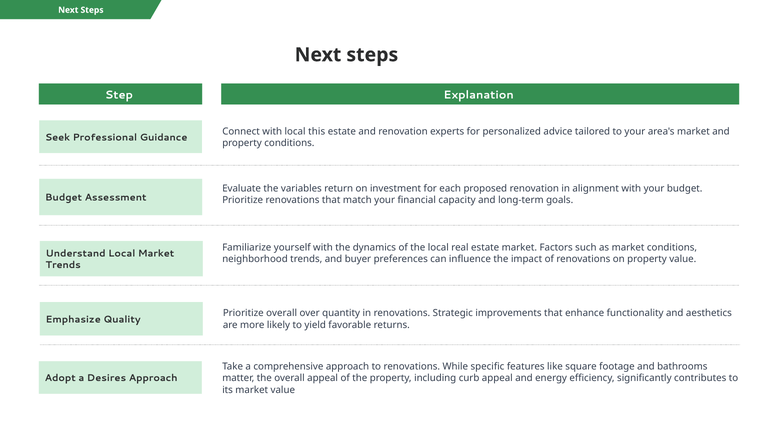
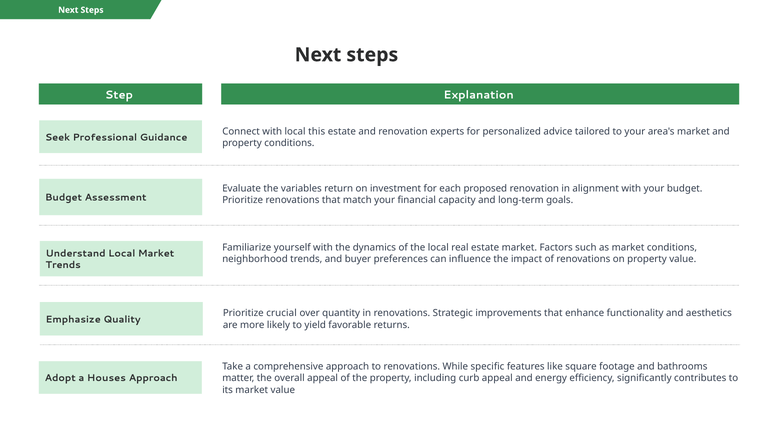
Prioritize overall: overall -> crucial
Desires: Desires -> Houses
